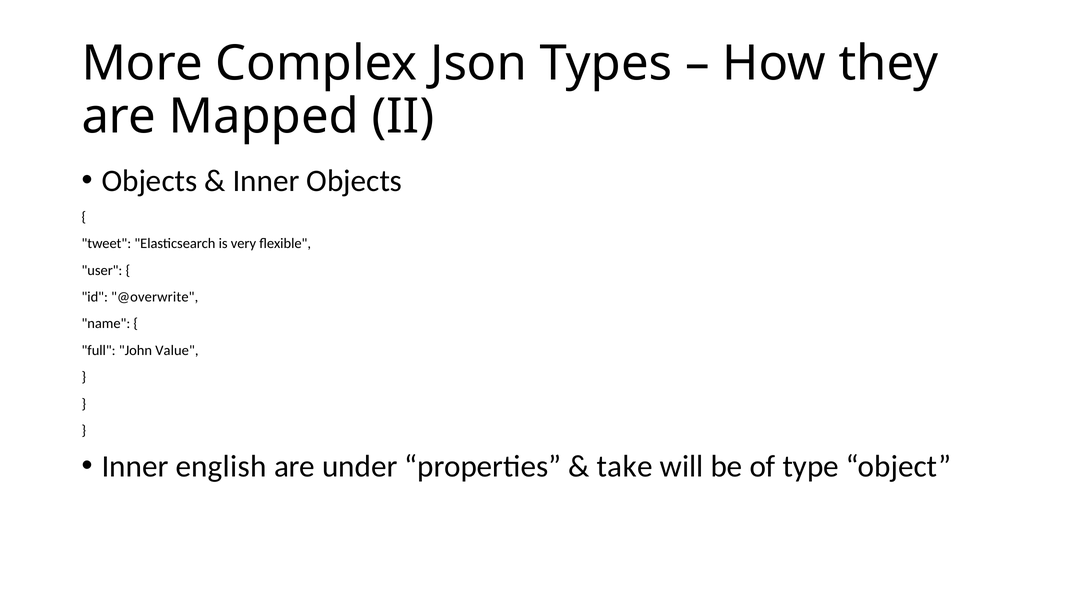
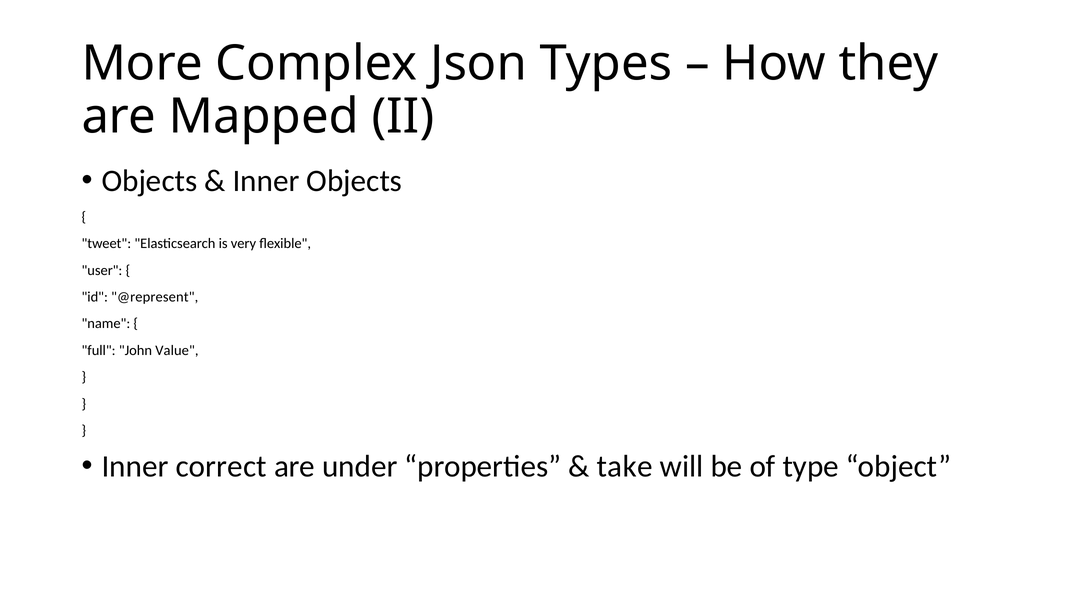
@overwrite: @overwrite -> @represent
english: english -> correct
